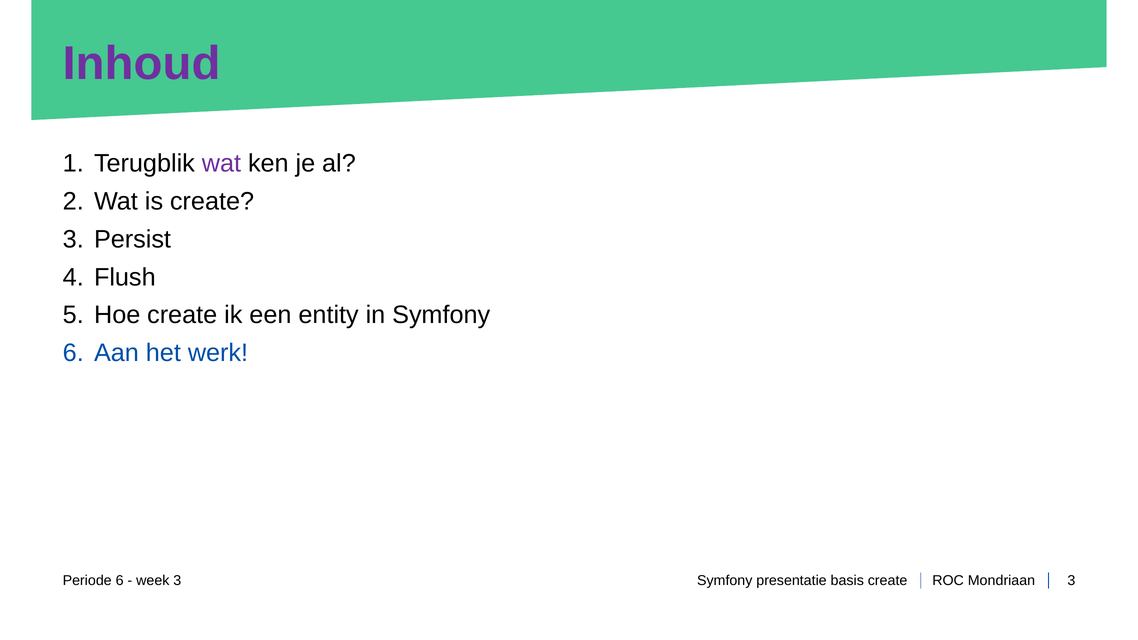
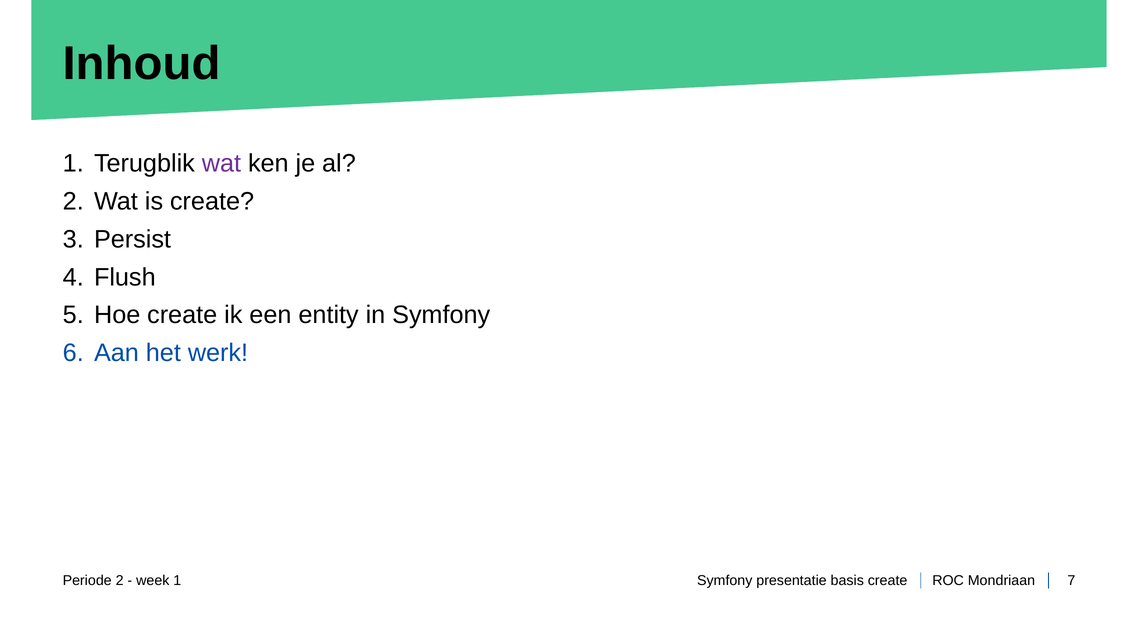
Inhoud colour: purple -> black
Periode 6: 6 -> 2
week 3: 3 -> 1
3 at (1071, 581): 3 -> 7
